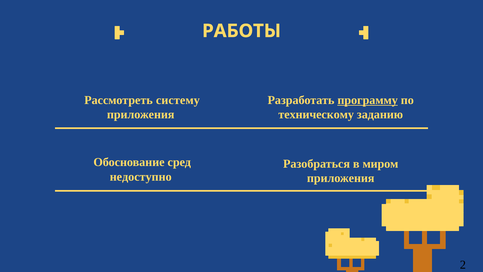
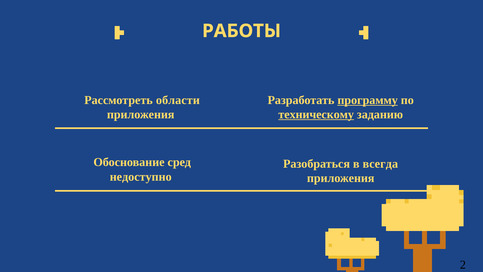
систему: систему -> области
техническому underline: none -> present
миром: миром -> всегда
